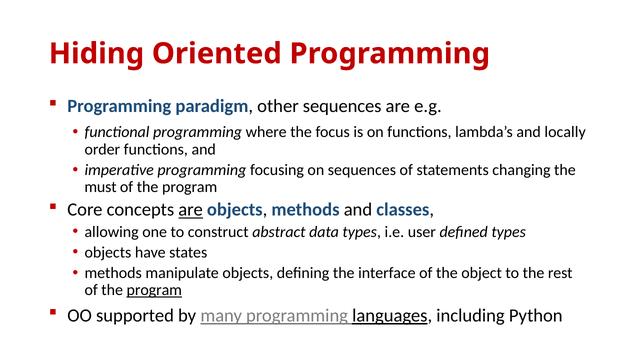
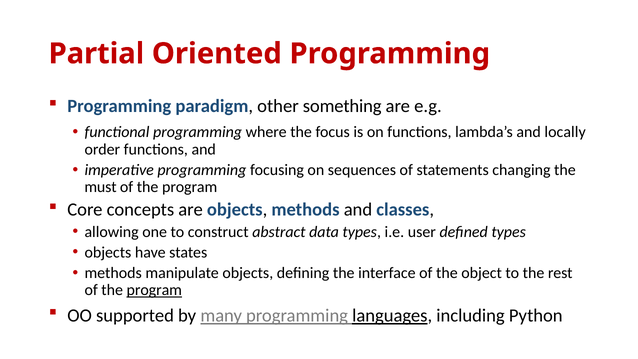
Hiding: Hiding -> Partial
other sequences: sequences -> something
are at (191, 210) underline: present -> none
